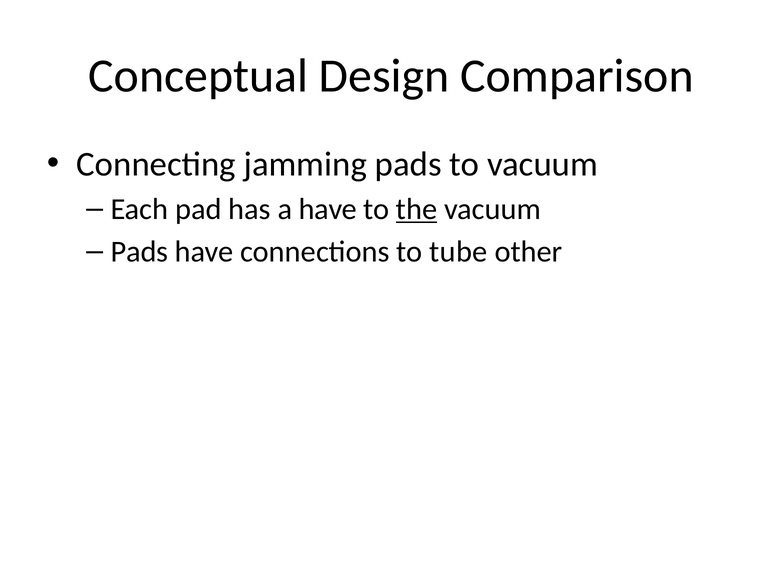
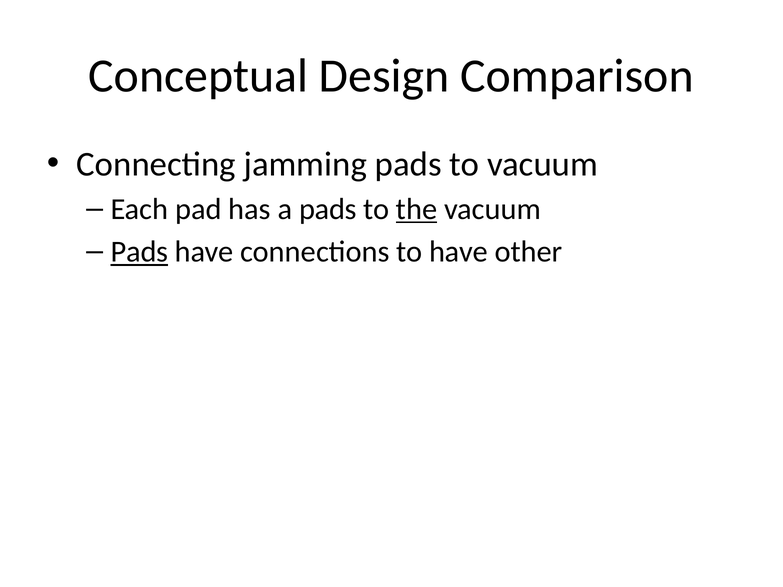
a have: have -> pads
Pads at (139, 252) underline: none -> present
to tube: tube -> have
